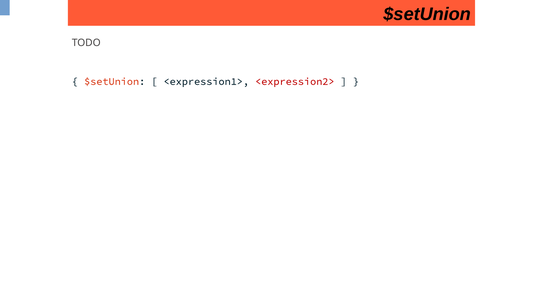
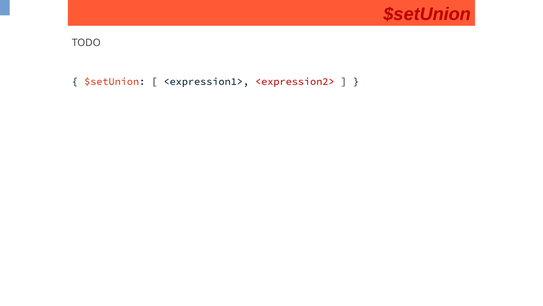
$setUnion at (427, 14) colour: black -> red
